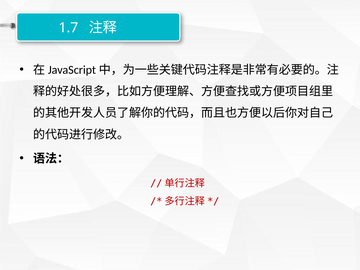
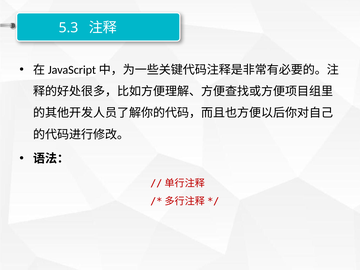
1.7: 1.7 -> 5.3
